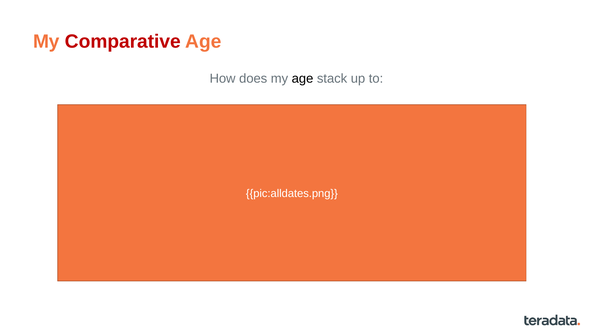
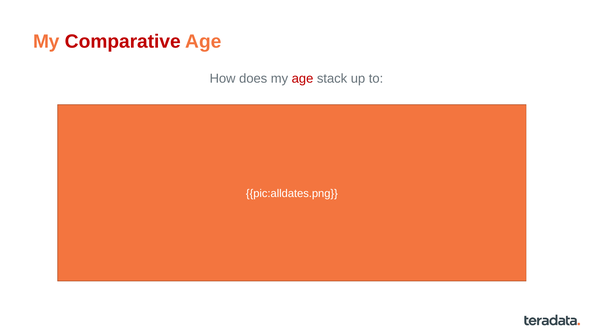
age at (303, 79) colour: black -> red
